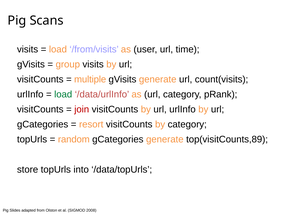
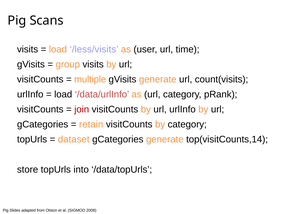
/from/visits: /from/visits -> /less/visits
load at (63, 94) colour: green -> black
resort: resort -> retain
random: random -> dataset
top(visitCounts,89: top(visitCounts,89 -> top(visitCounts,14
